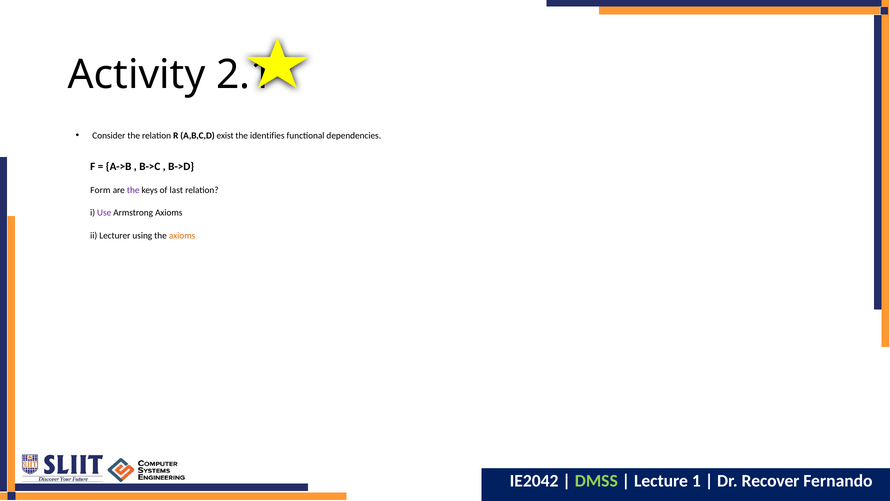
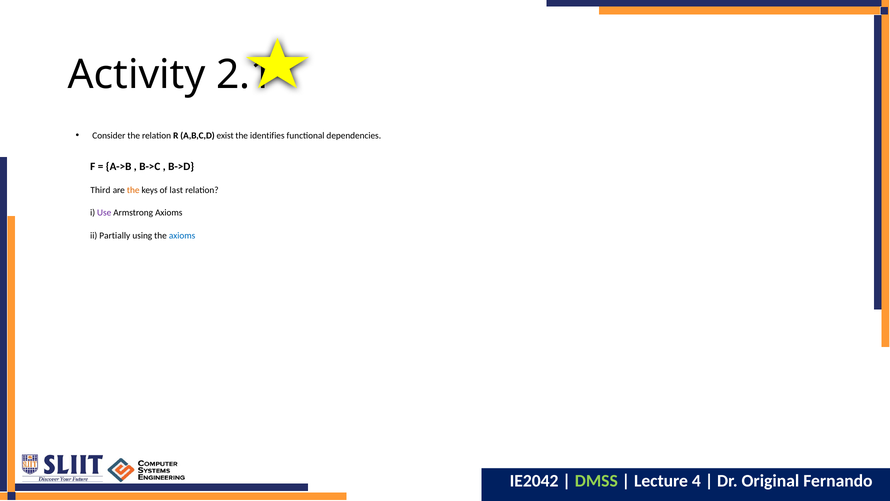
Form: Form -> Third
the at (133, 190) colour: purple -> orange
Lecturer: Lecturer -> Partially
axioms at (182, 235) colour: orange -> blue
1: 1 -> 4
Recover: Recover -> Original
